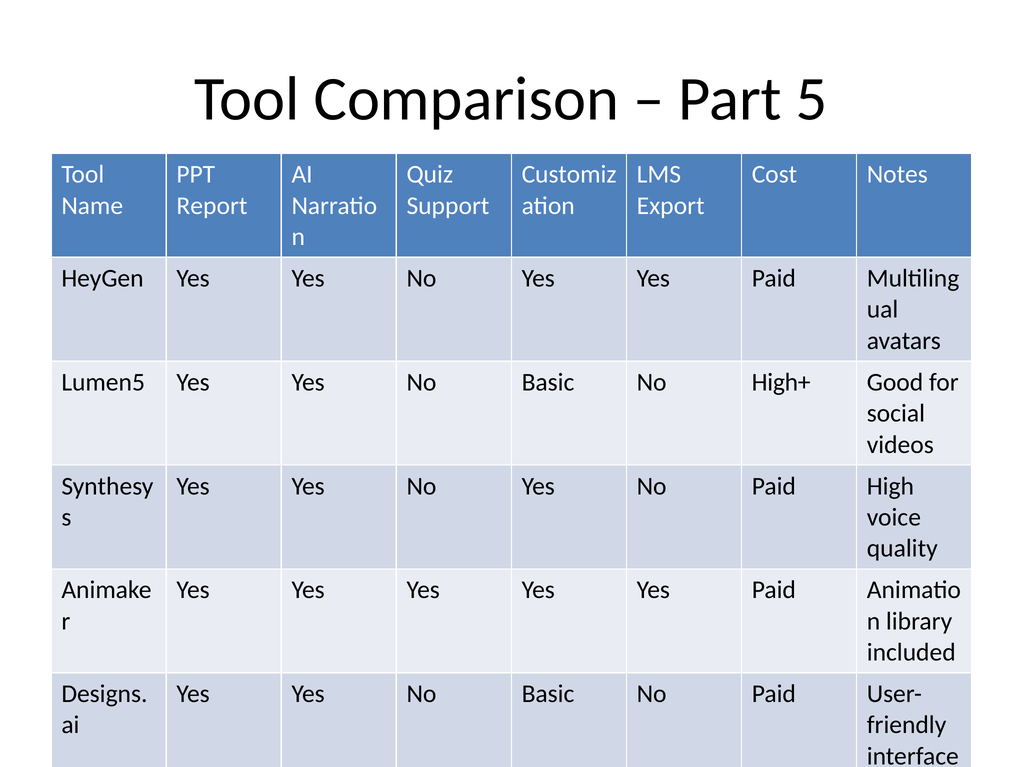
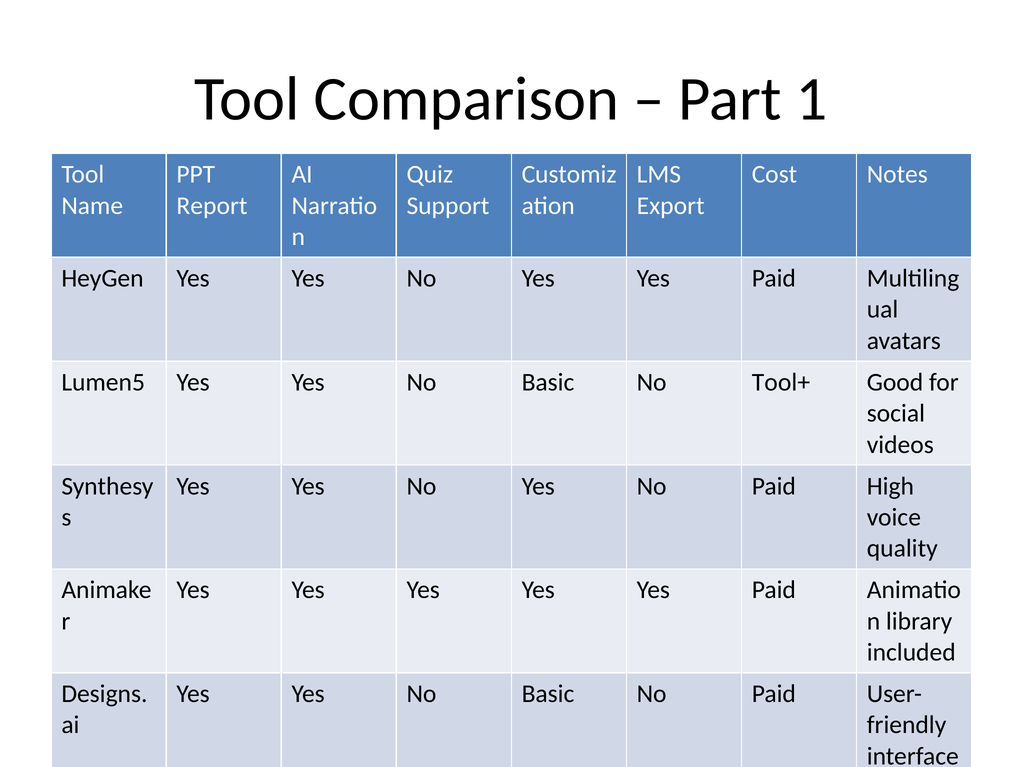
5: 5 -> 1
High+: High+ -> Tool+
